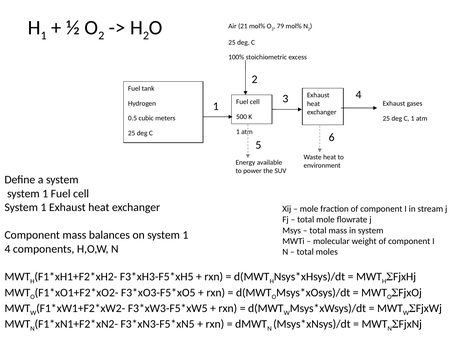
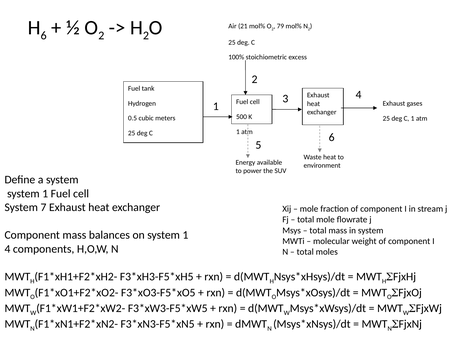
1 at (44, 36): 1 -> 6
1 at (43, 208): 1 -> 7
